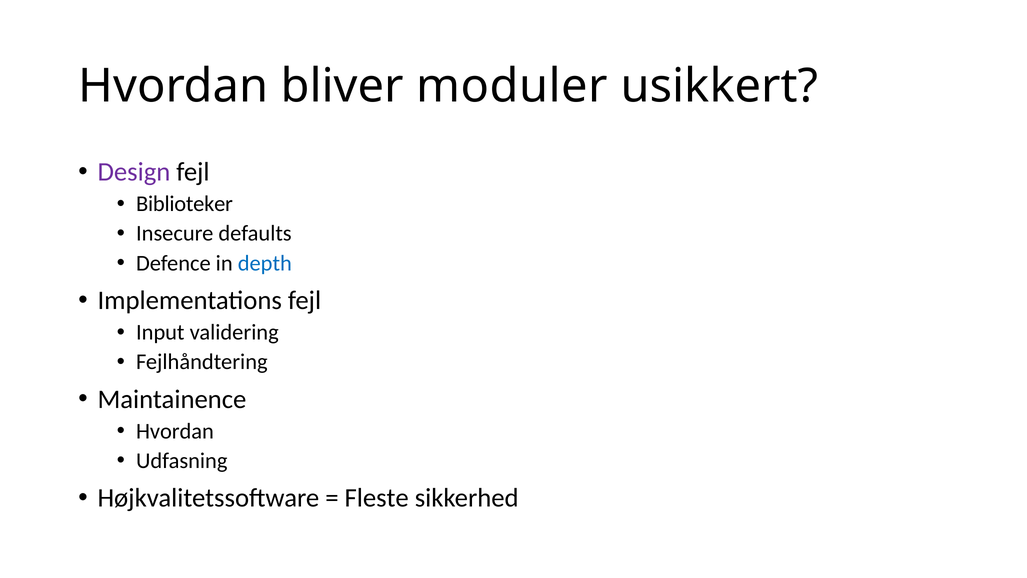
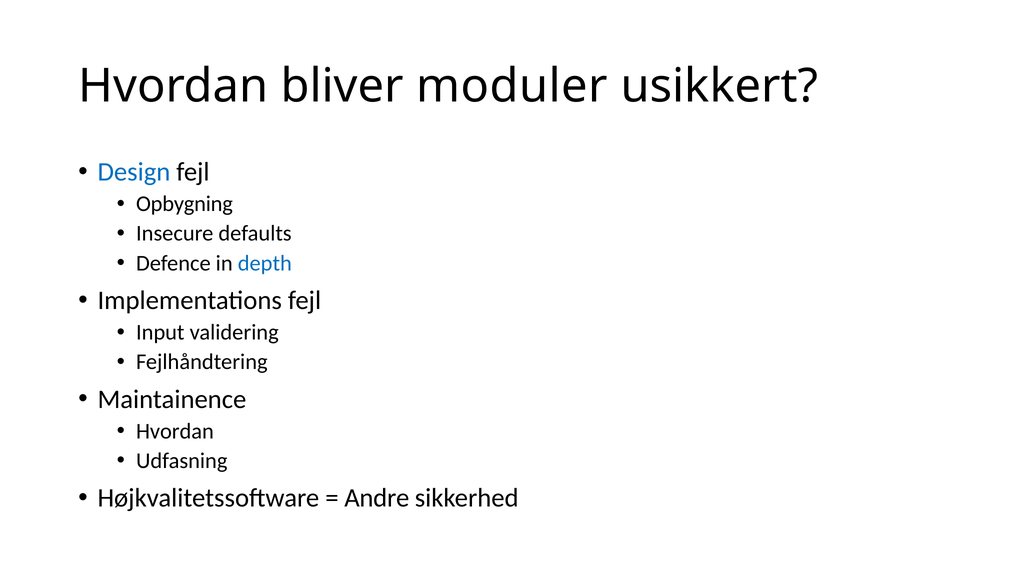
Design colour: purple -> blue
Biblioteker: Biblioteker -> Opbygning
Fleste: Fleste -> Andre
